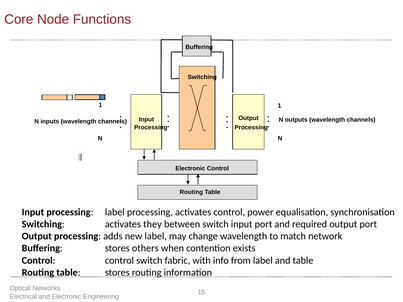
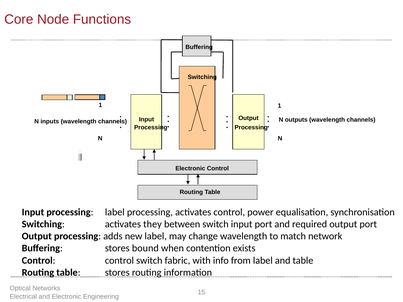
others: others -> bound
